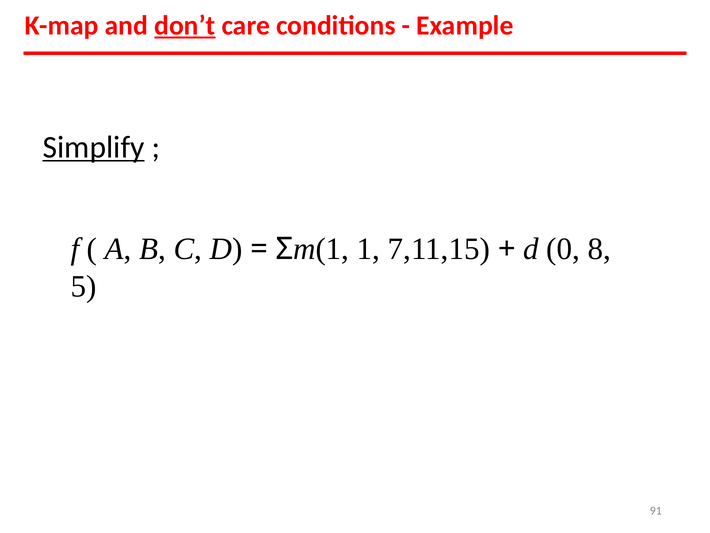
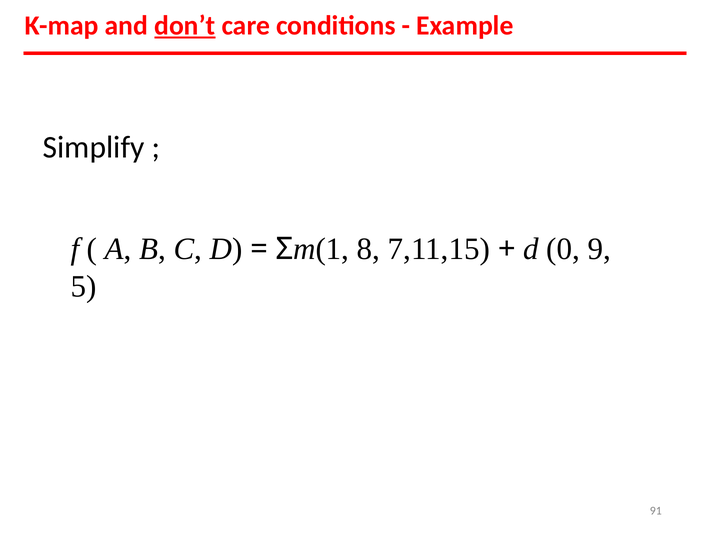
Simplify underline: present -> none
1: 1 -> 8
8: 8 -> 9
